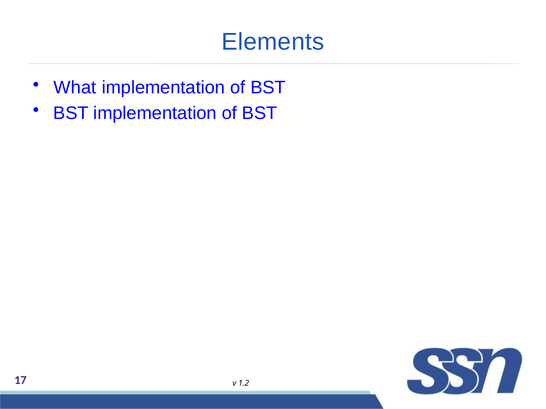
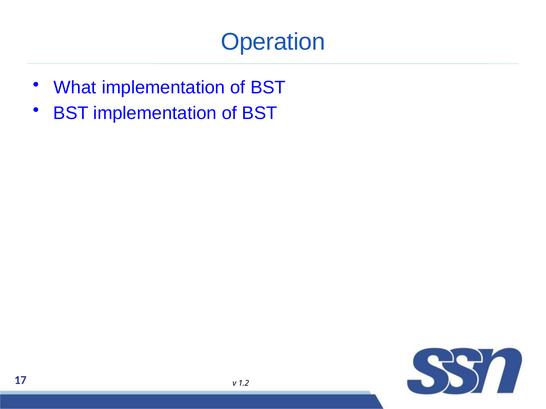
Elements: Elements -> Operation
